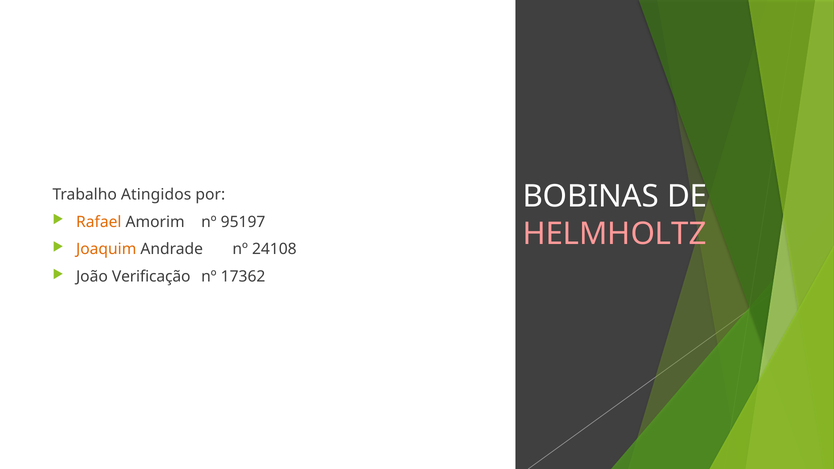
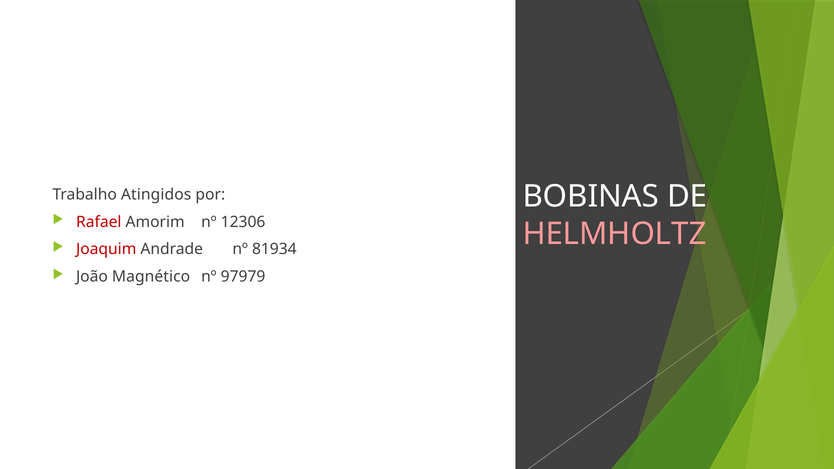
Rafael colour: orange -> red
95197: 95197 -> 12306
Joaquim colour: orange -> red
24108: 24108 -> 81934
Verificação: Verificação -> Magnético
17362: 17362 -> 97979
